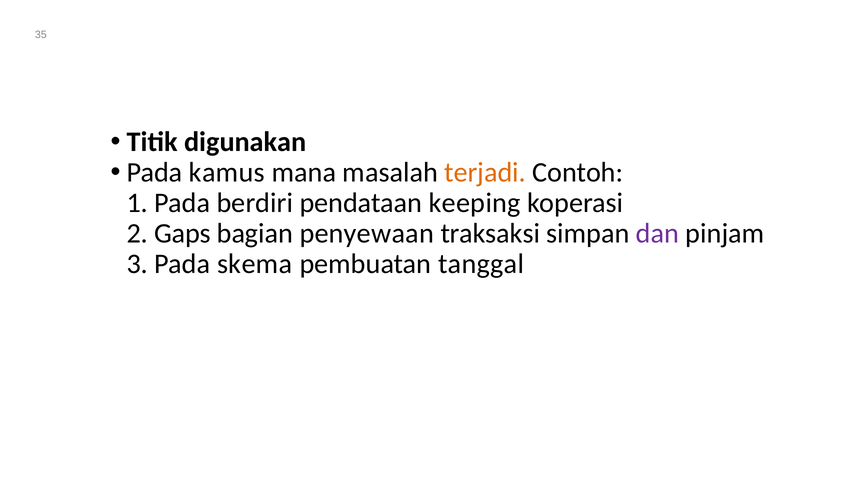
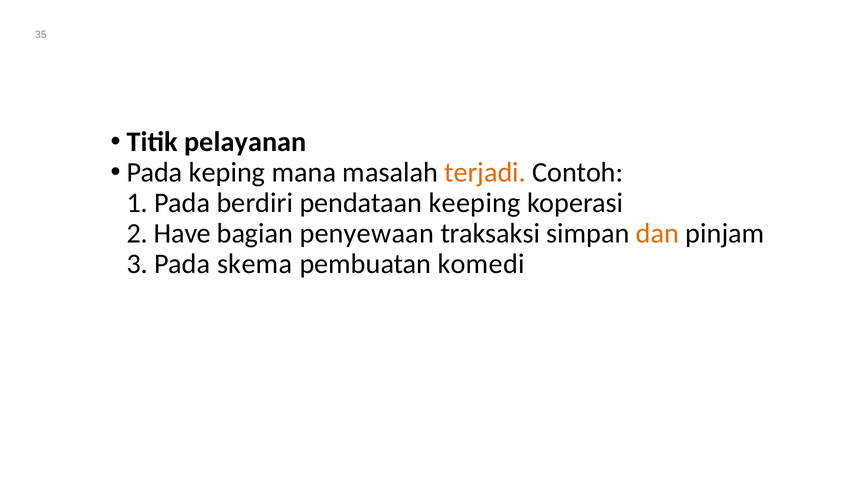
digunakan: digunakan -> pelayanan
kamus: kamus -> keping
Gaps: Gaps -> Have
dan colour: purple -> orange
tanggal: tanggal -> komedi
